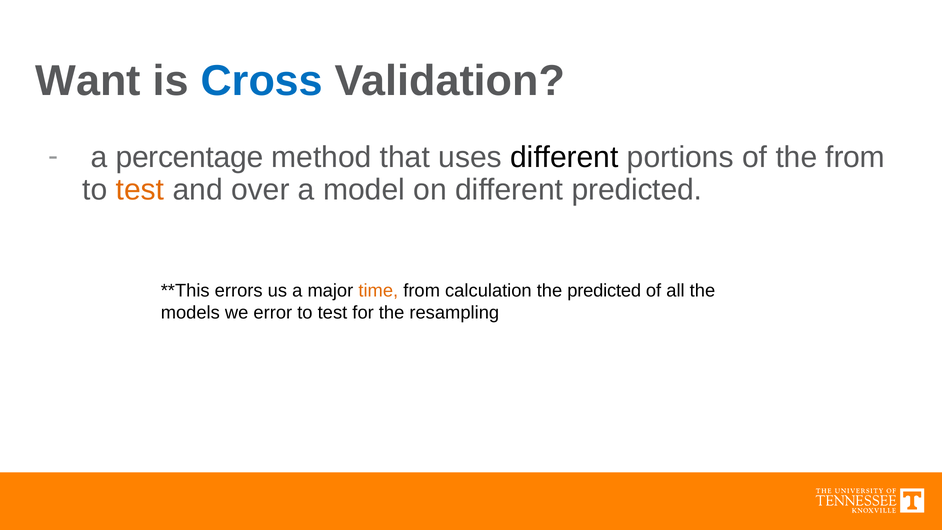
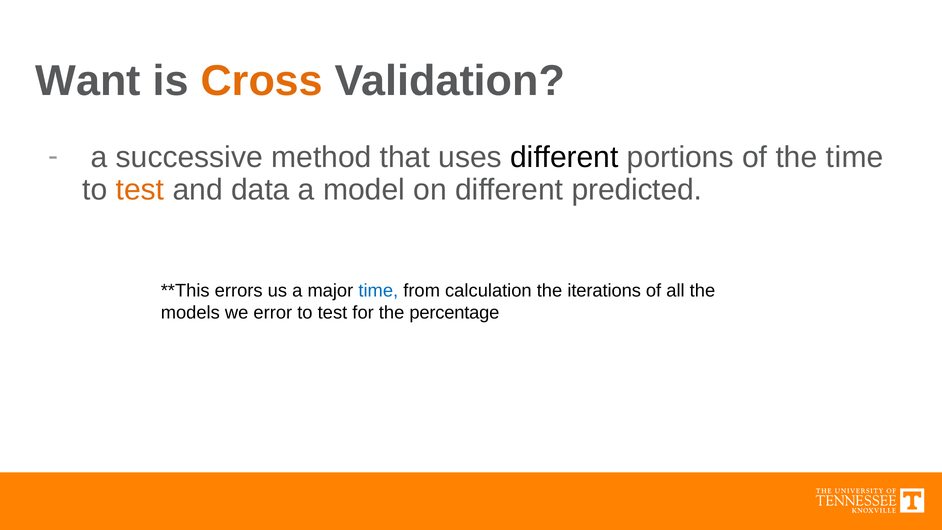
Cross colour: blue -> orange
percentage: percentage -> successive
the from: from -> time
over: over -> data
time at (378, 291) colour: orange -> blue
the predicted: predicted -> iterations
resampling: resampling -> percentage
